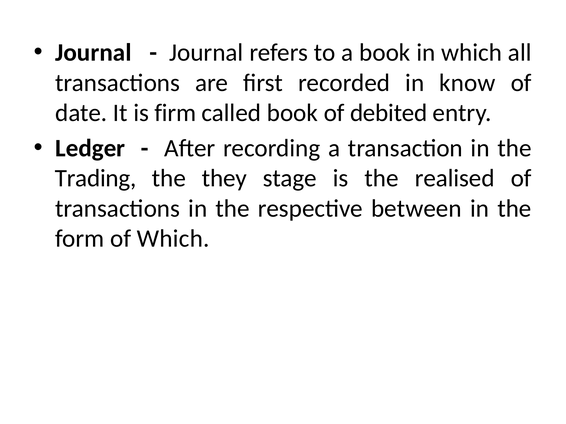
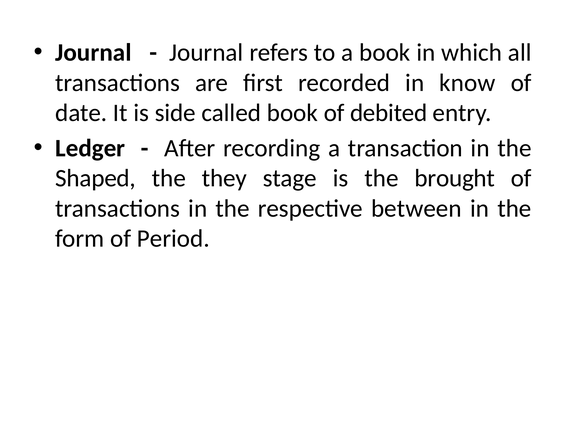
firm: firm -> side
Trading: Trading -> Shaped
realised: realised -> brought
of Which: Which -> Period
